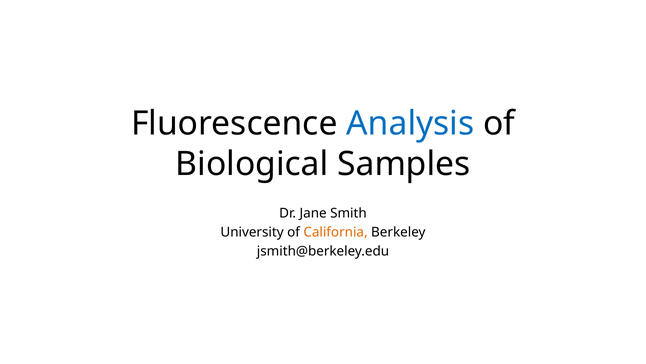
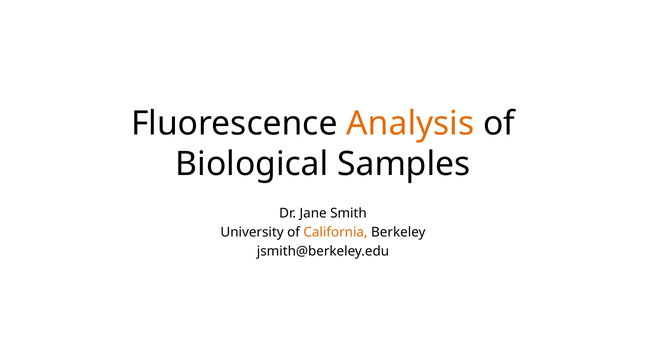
Analysis colour: blue -> orange
